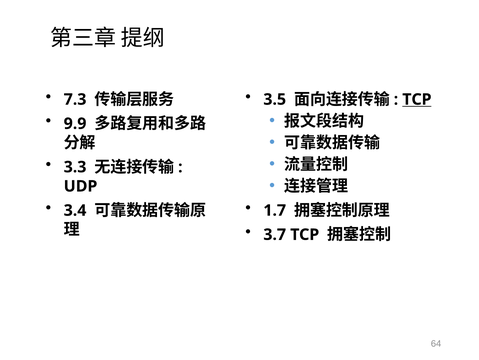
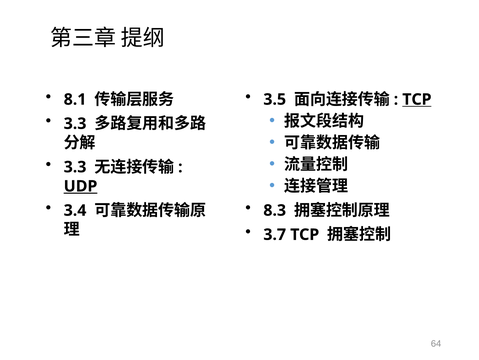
7.3: 7.3 -> 8.1
9.9 at (75, 123): 9.9 -> 3.3
UDP underline: none -> present
1.7: 1.7 -> 8.3
